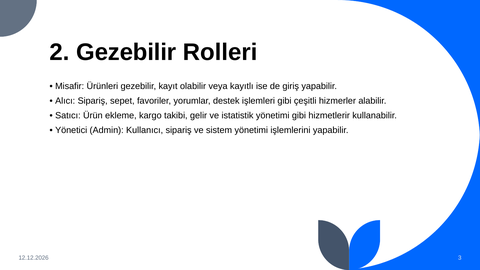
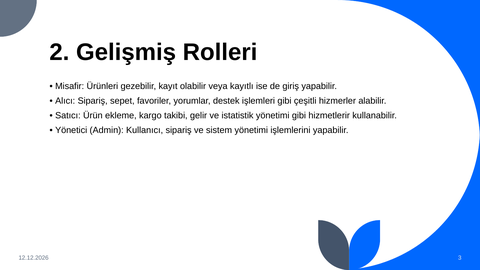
2 Gezebilir: Gezebilir -> Gelişmiş
